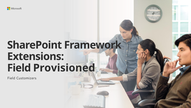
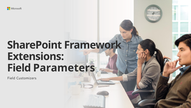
Provisioned: Provisioned -> Parameters
